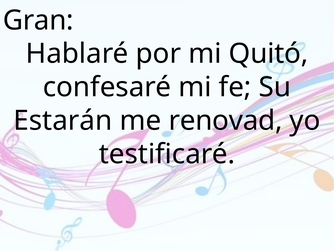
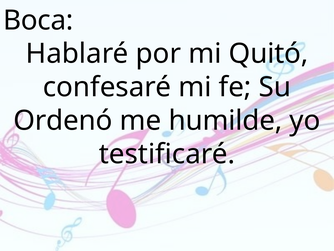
Gran: Gran -> Boca
Estarán: Estarán -> Ordenó
renovad: renovad -> humilde
